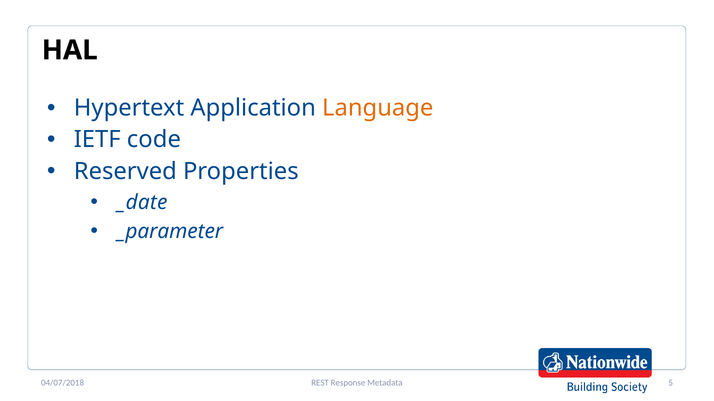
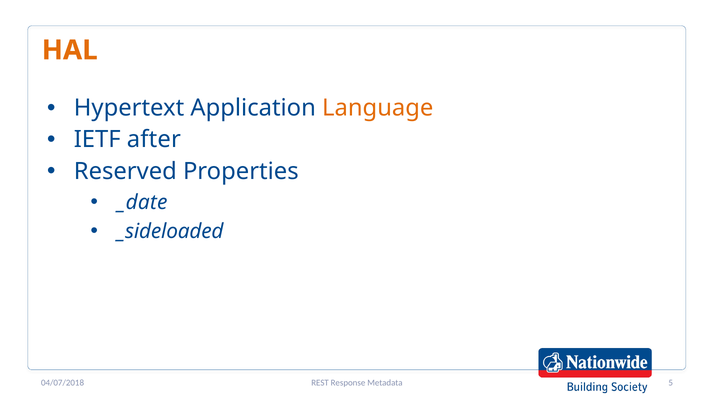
HAL colour: black -> orange
code: code -> after
_parameter: _parameter -> _sideloaded
